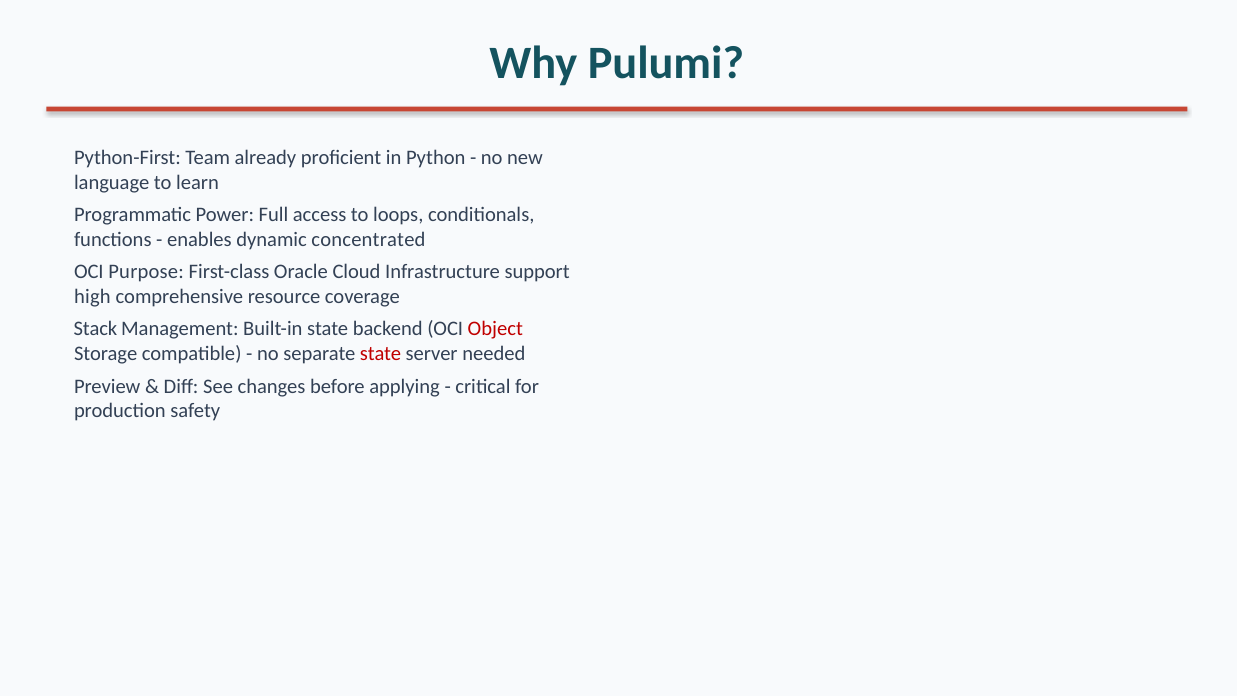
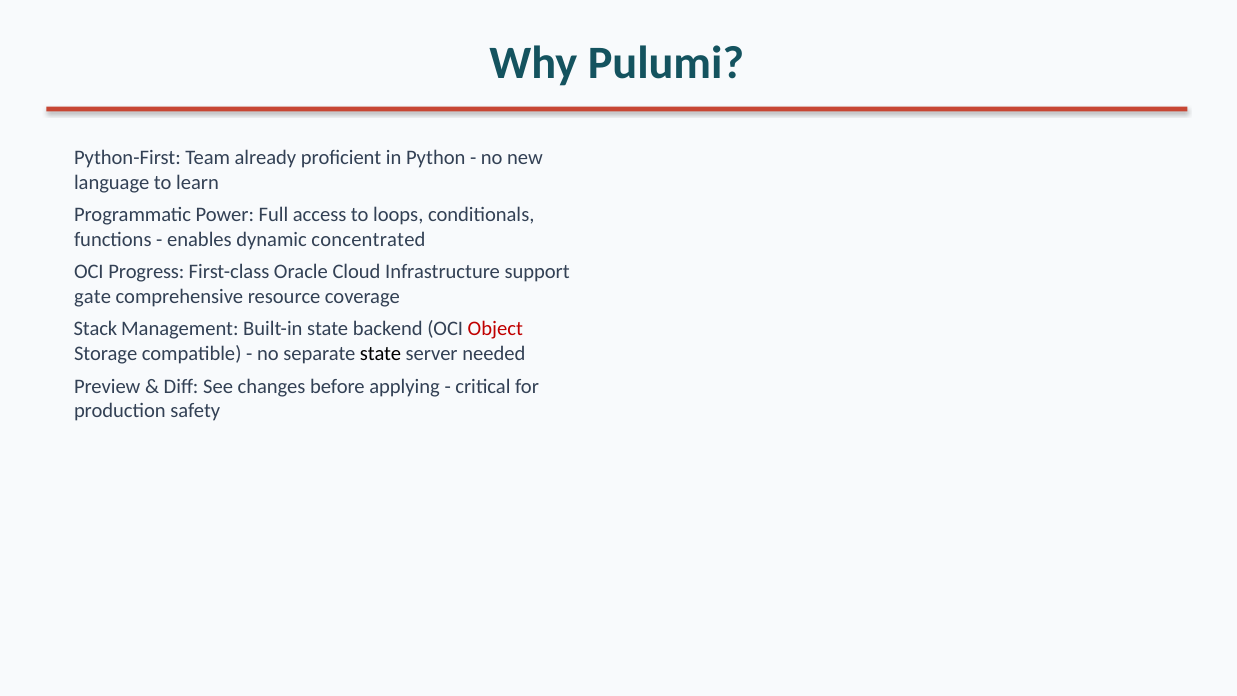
Purpose: Purpose -> Progress
high: high -> gate
state at (381, 354) colour: red -> black
